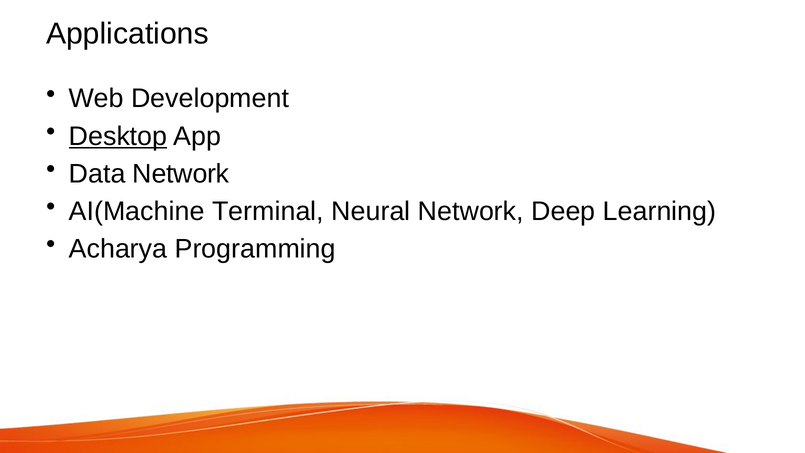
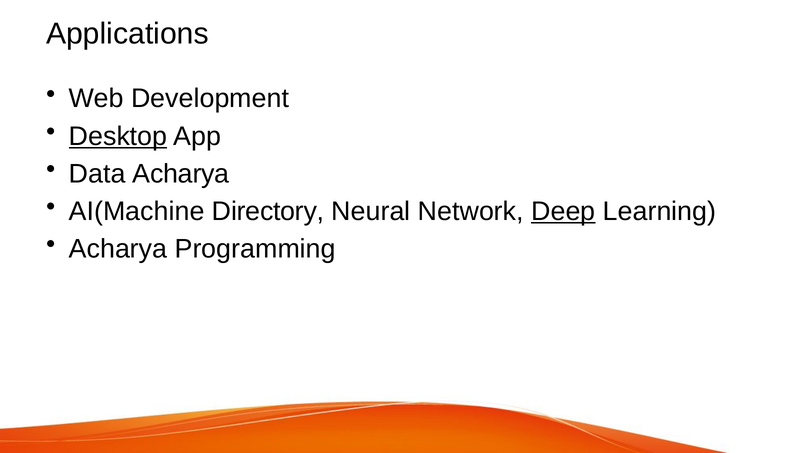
Data Network: Network -> Acharya
Terminal: Terminal -> Directory
Deep underline: none -> present
